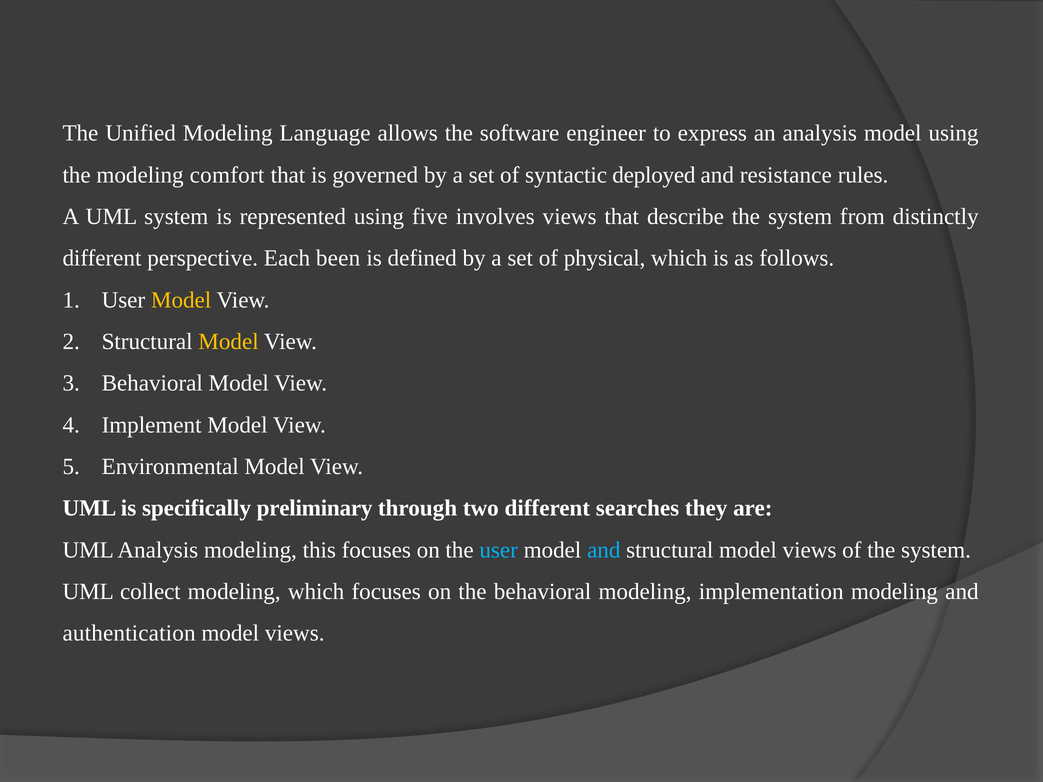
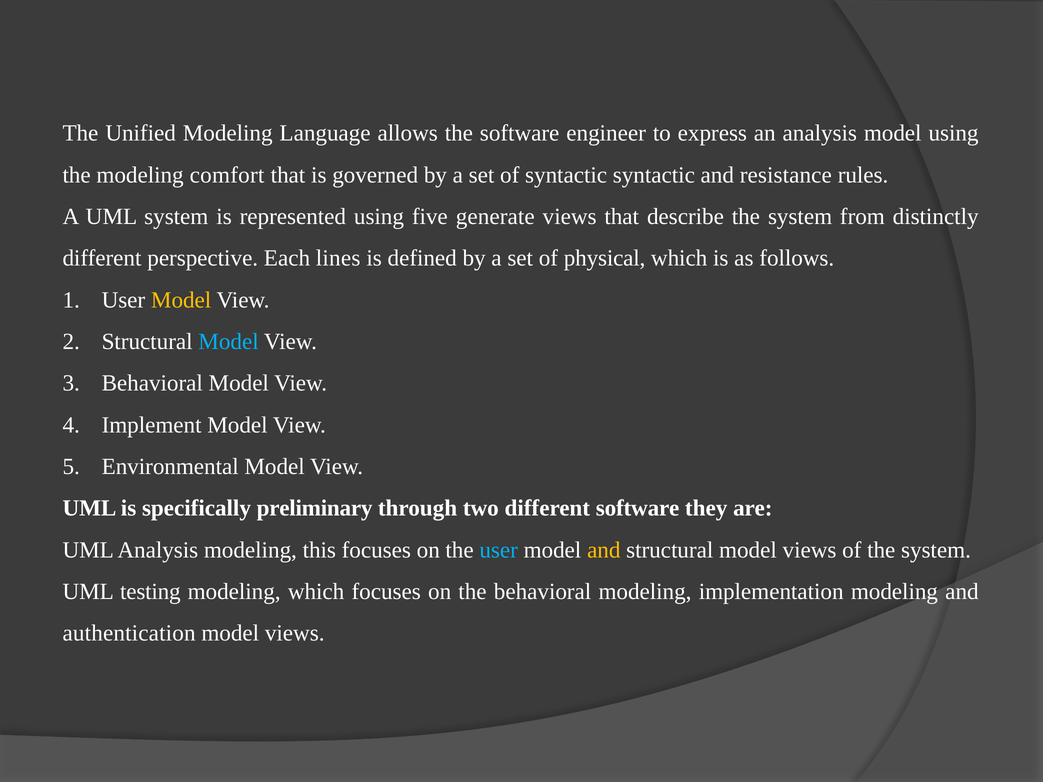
syntactic deployed: deployed -> syntactic
involves: involves -> generate
been: been -> lines
Model at (229, 342) colour: yellow -> light blue
different searches: searches -> software
and at (604, 550) colour: light blue -> yellow
collect: collect -> testing
